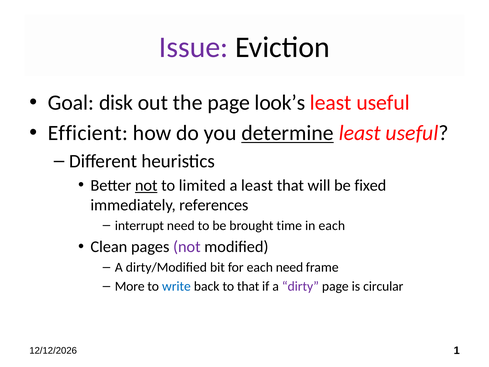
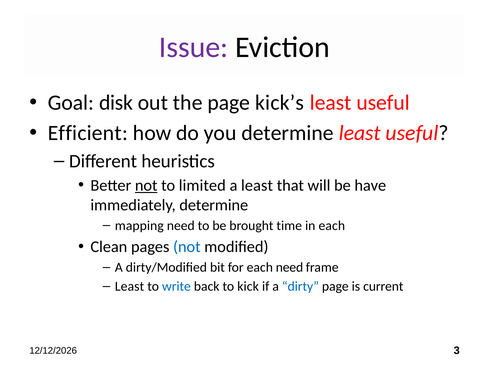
look’s: look’s -> kick’s
determine at (287, 133) underline: present -> none
fixed: fixed -> have
immediately references: references -> determine
interrupt: interrupt -> mapping
not at (187, 247) colour: purple -> blue
More at (130, 286): More -> Least
to that: that -> kick
dirty colour: purple -> blue
circular: circular -> current
1: 1 -> 3
